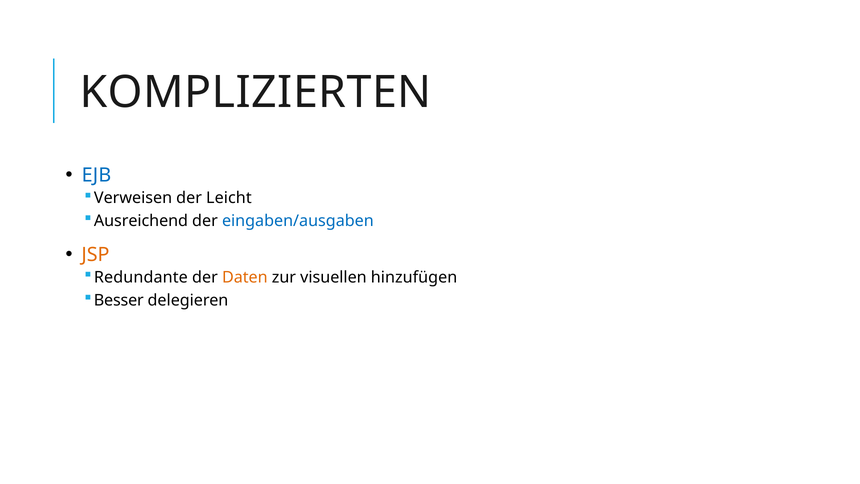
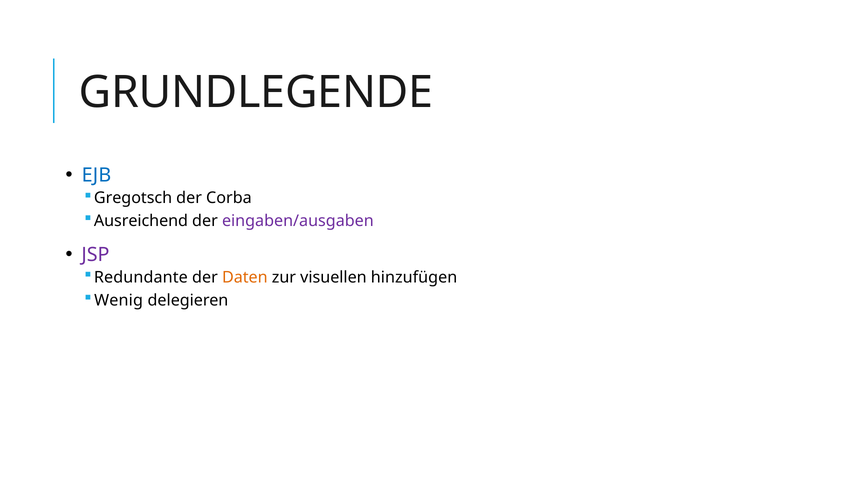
KOMPLIZIERTEN: KOMPLIZIERTEN -> GRUNDLEGENDE
Verweisen: Verweisen -> Gregotsch
Leicht: Leicht -> Corba
eingaben/ausgaben colour: blue -> purple
JSP colour: orange -> purple
Besser: Besser -> Wenig
